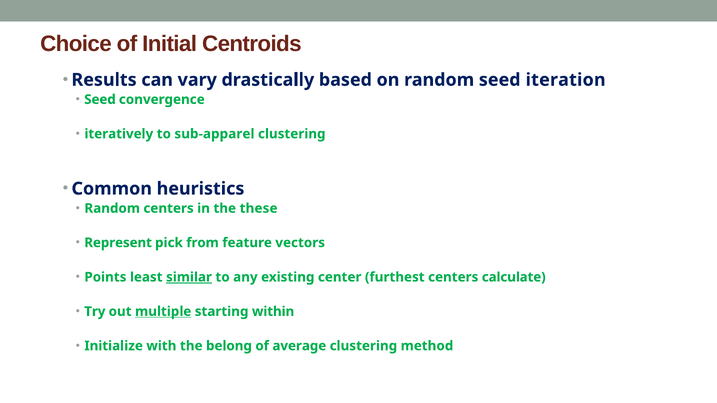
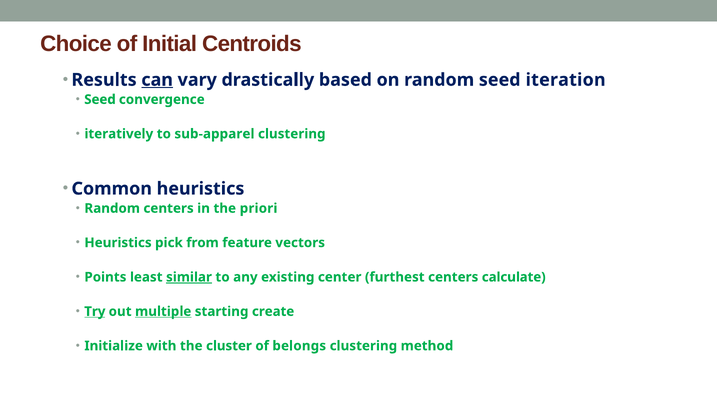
can underline: none -> present
these: these -> priori
Represent at (118, 243): Represent -> Heuristics
Try underline: none -> present
within: within -> create
belong: belong -> cluster
average: average -> belongs
